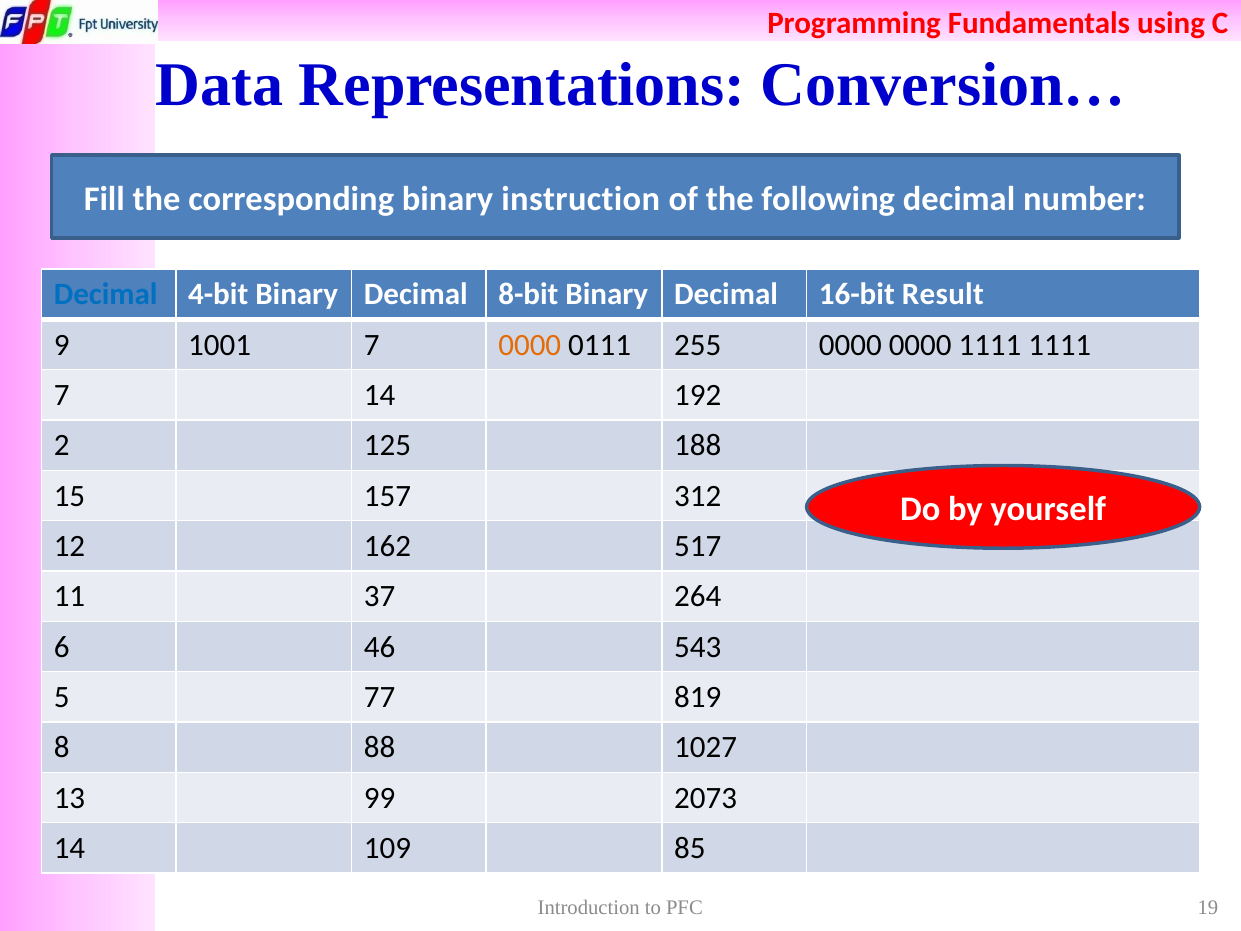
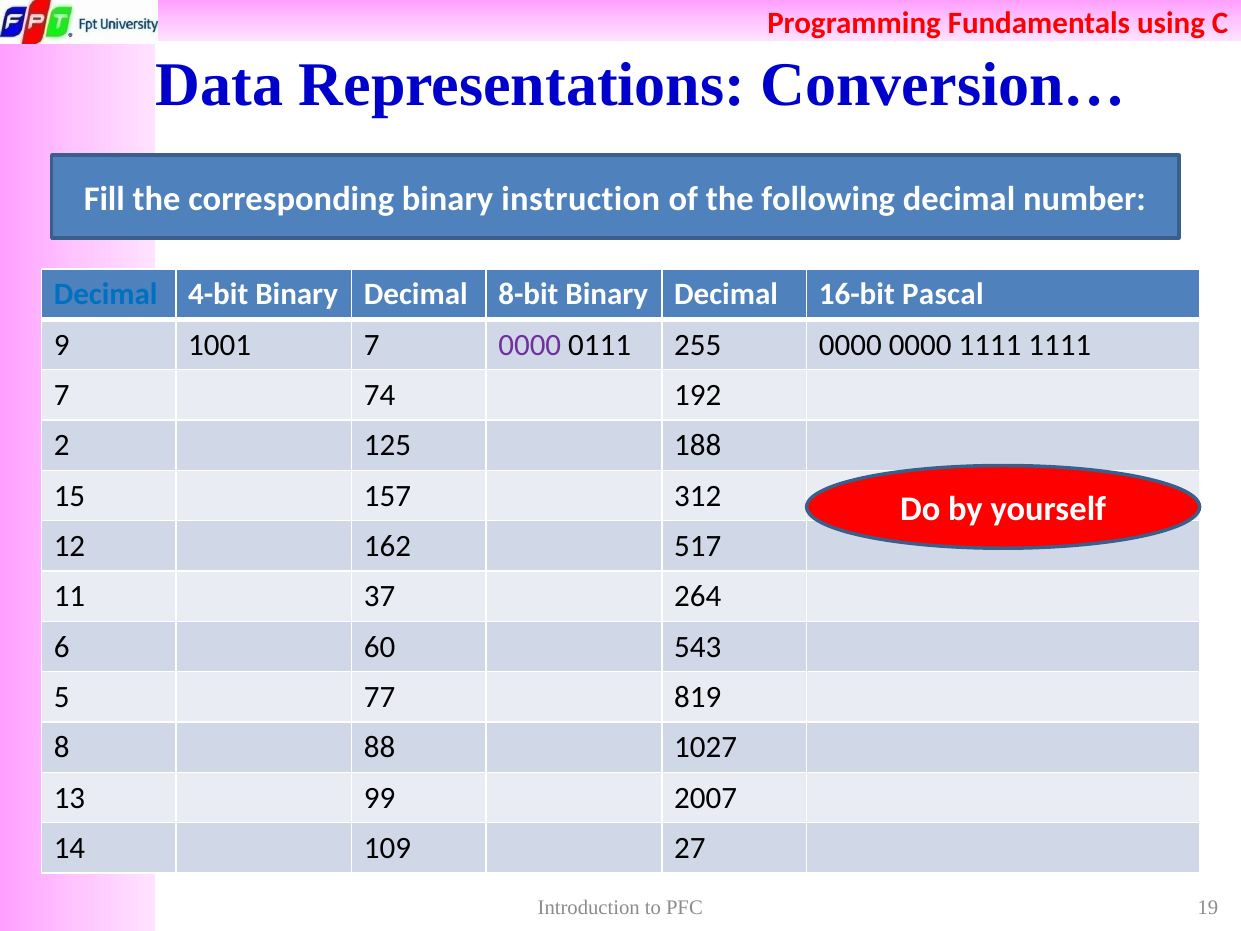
Result: Result -> Pascal
0000 at (530, 345) colour: orange -> purple
7 14: 14 -> 74
46: 46 -> 60
2073: 2073 -> 2007
85: 85 -> 27
